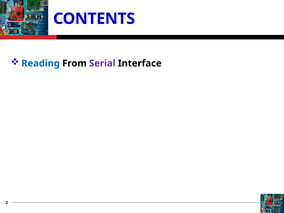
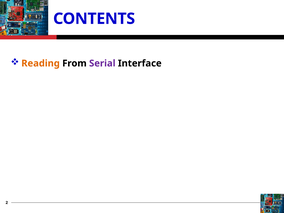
Reading colour: blue -> orange
